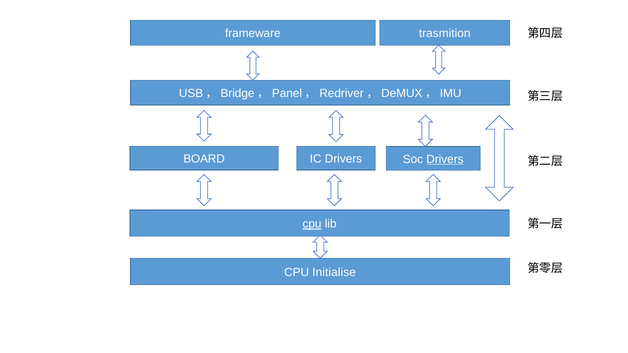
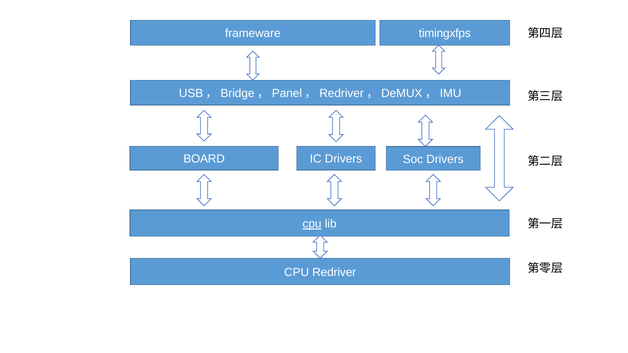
trasmition: trasmition -> timingxfps
Drivers at (445, 159) underline: present -> none
Initialise: Initialise -> Redriver
